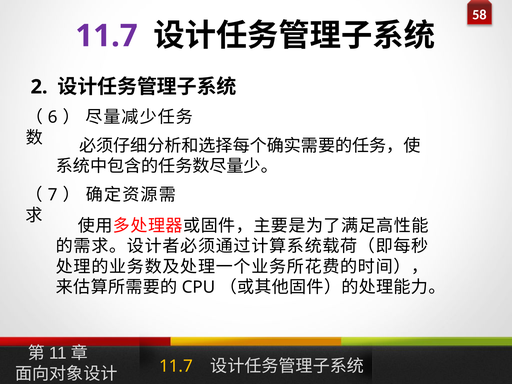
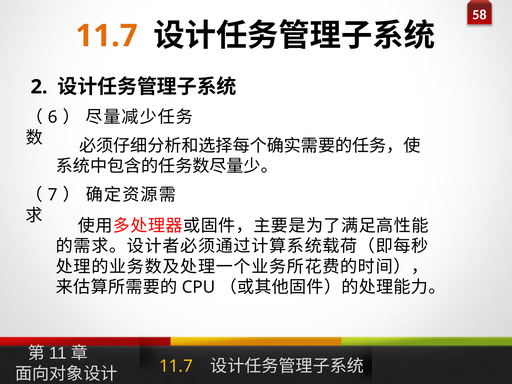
11.7 at (107, 36) colour: purple -> orange
